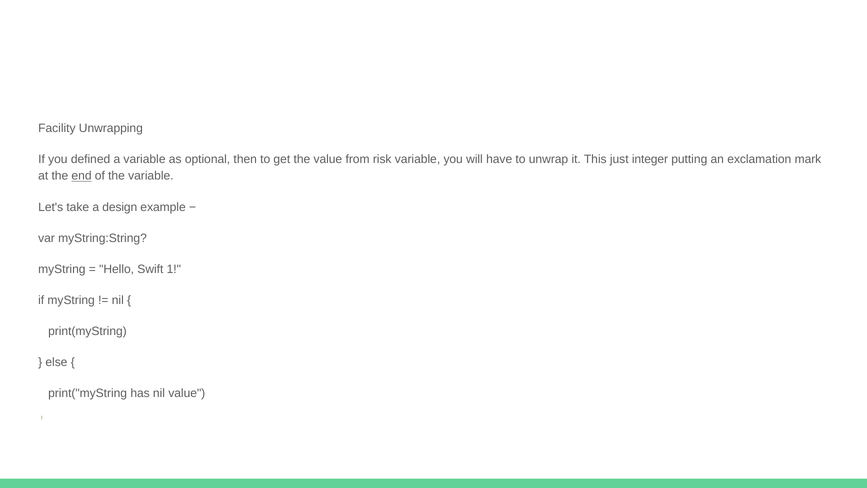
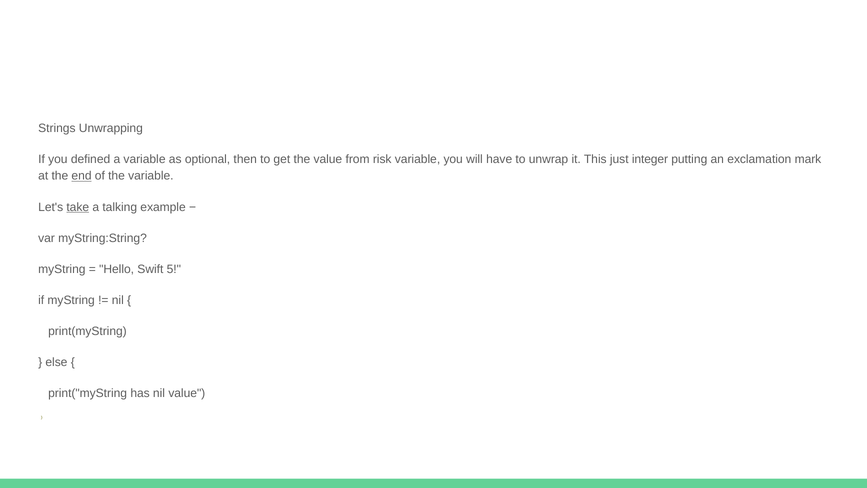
Facility: Facility -> Strings
take underline: none -> present
design: design -> talking
1: 1 -> 5
